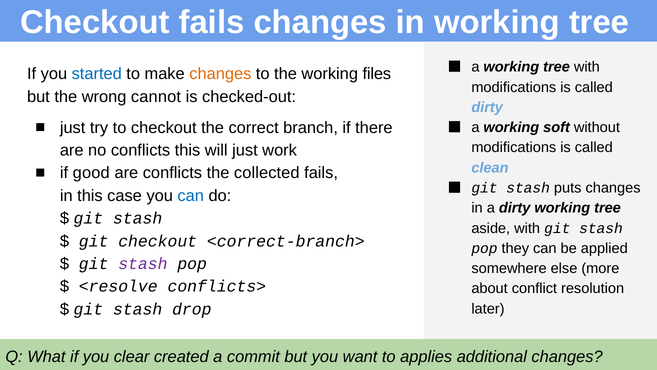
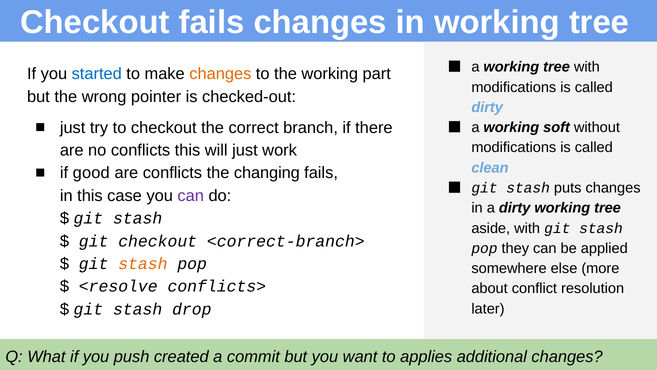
files: files -> part
cannot: cannot -> pointer
collected: collected -> changing
can at (191, 195) colour: blue -> purple
stash at (143, 263) colour: purple -> orange
clear: clear -> push
